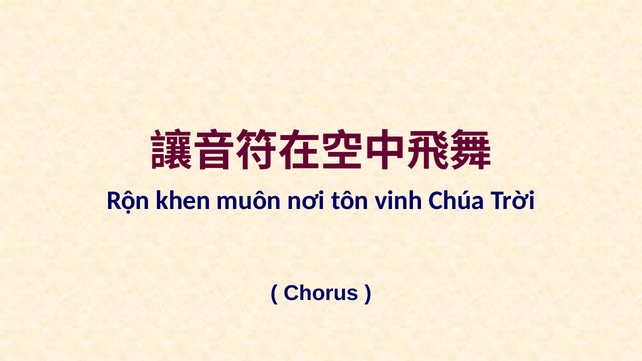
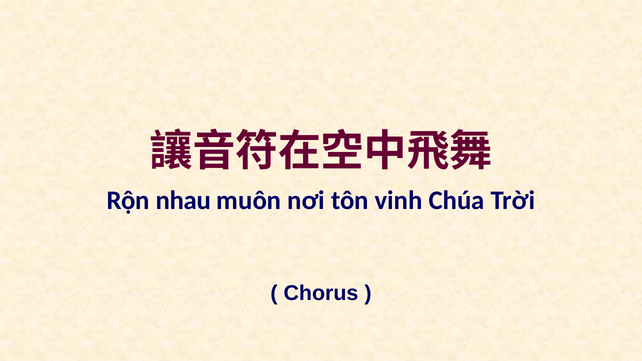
khen: khen -> nhau
